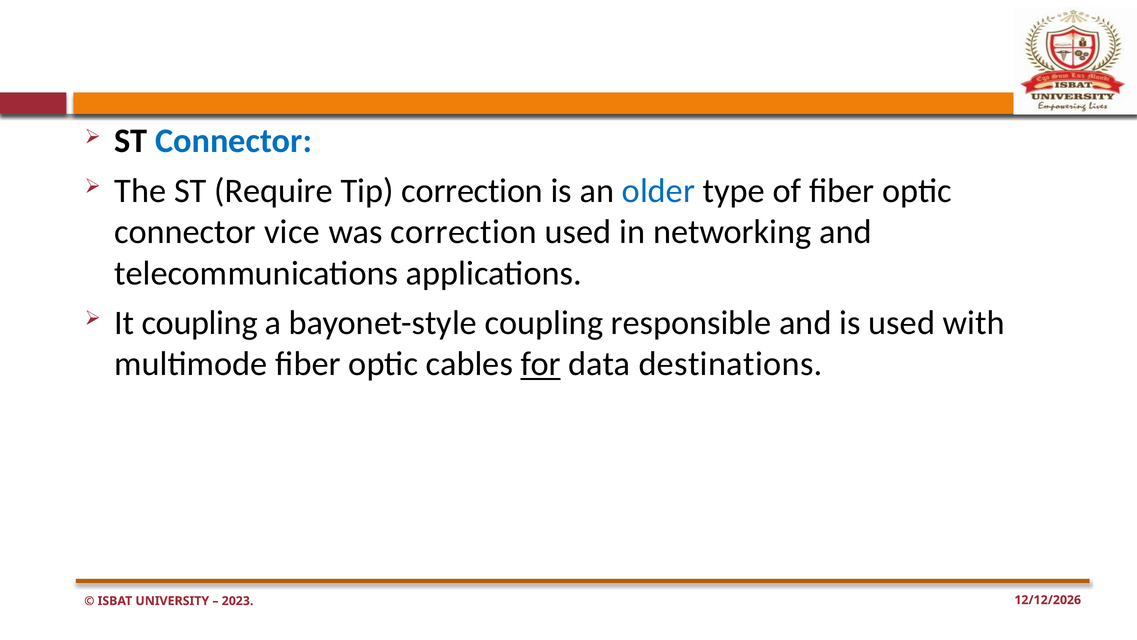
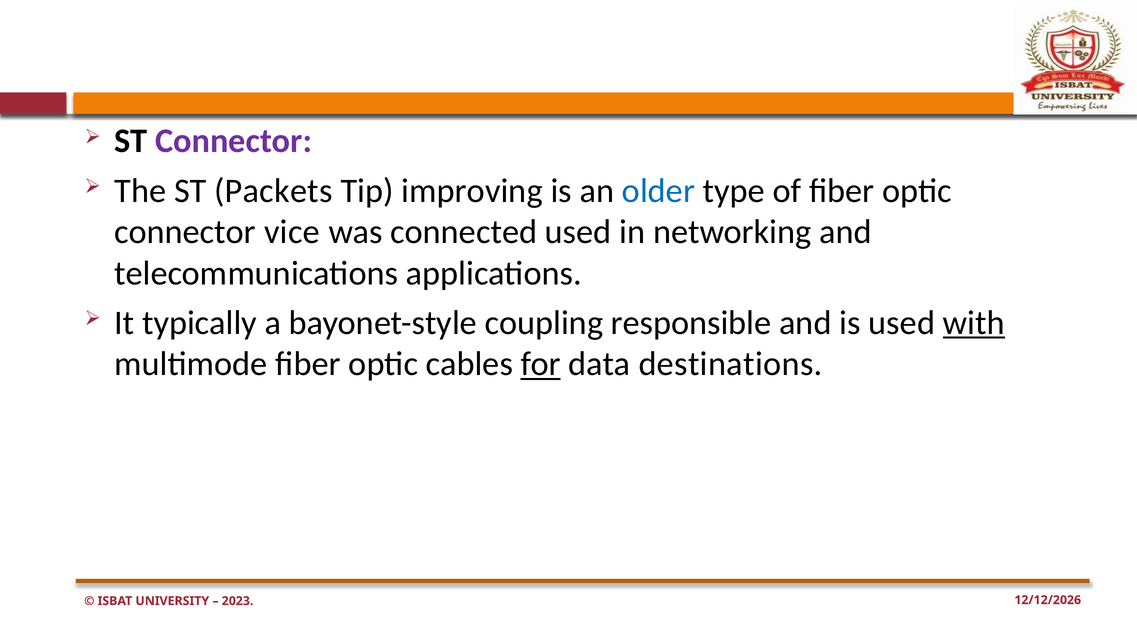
Connector at (234, 141) colour: blue -> purple
Require: Require -> Packets
Tip correction: correction -> improving
was correction: correction -> connected
It coupling: coupling -> typically
with underline: none -> present
